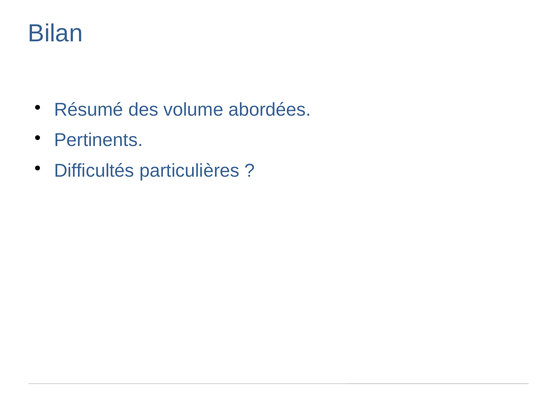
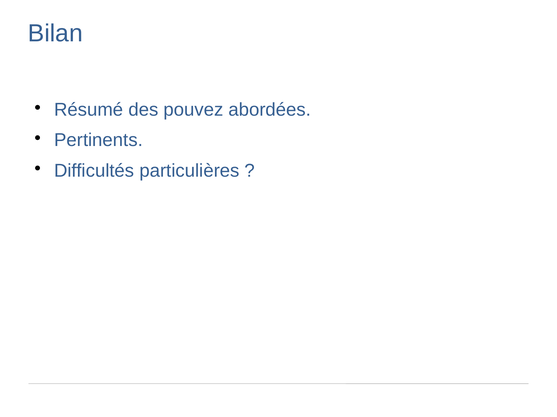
volume: volume -> pouvez
